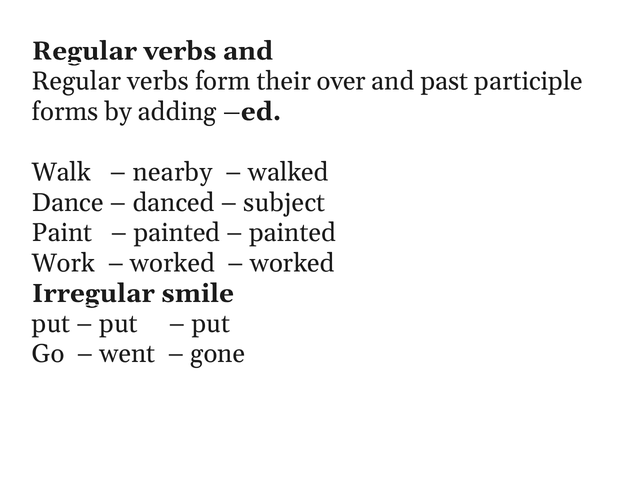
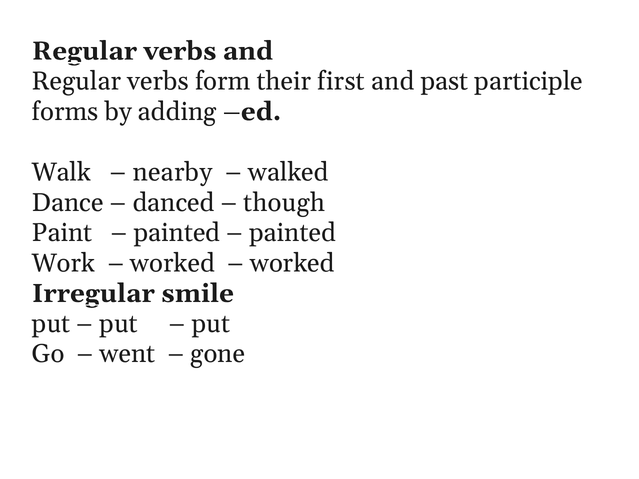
over: over -> first
subject: subject -> though
